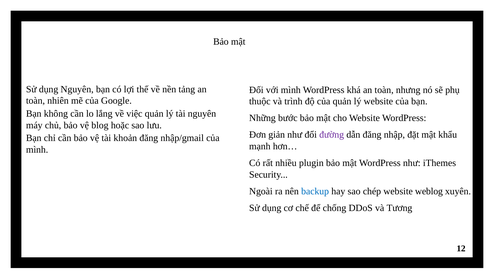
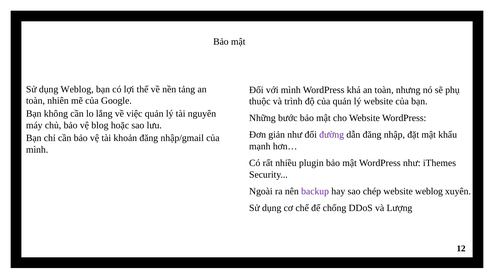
dụng Nguyên: Nguyên -> Weblog
backup colour: blue -> purple
Tương: Tương -> Lượng
